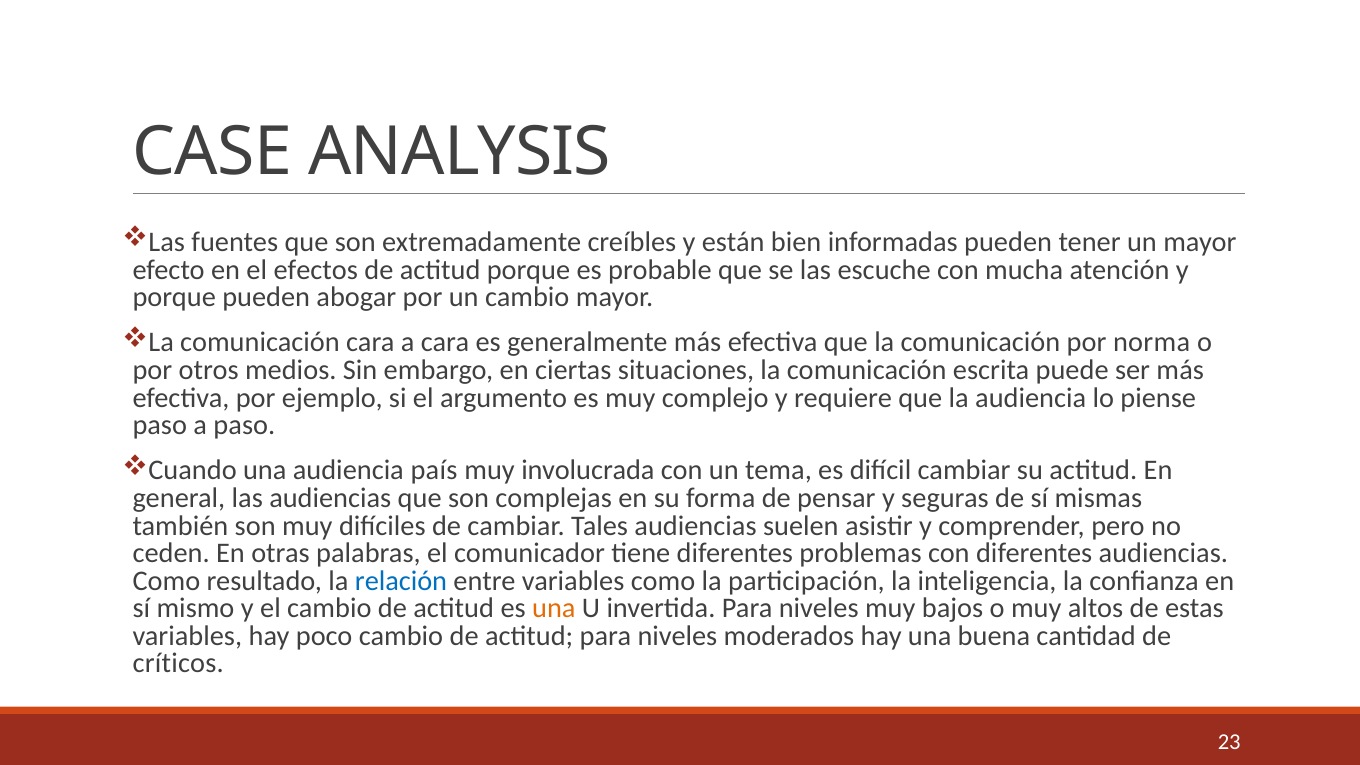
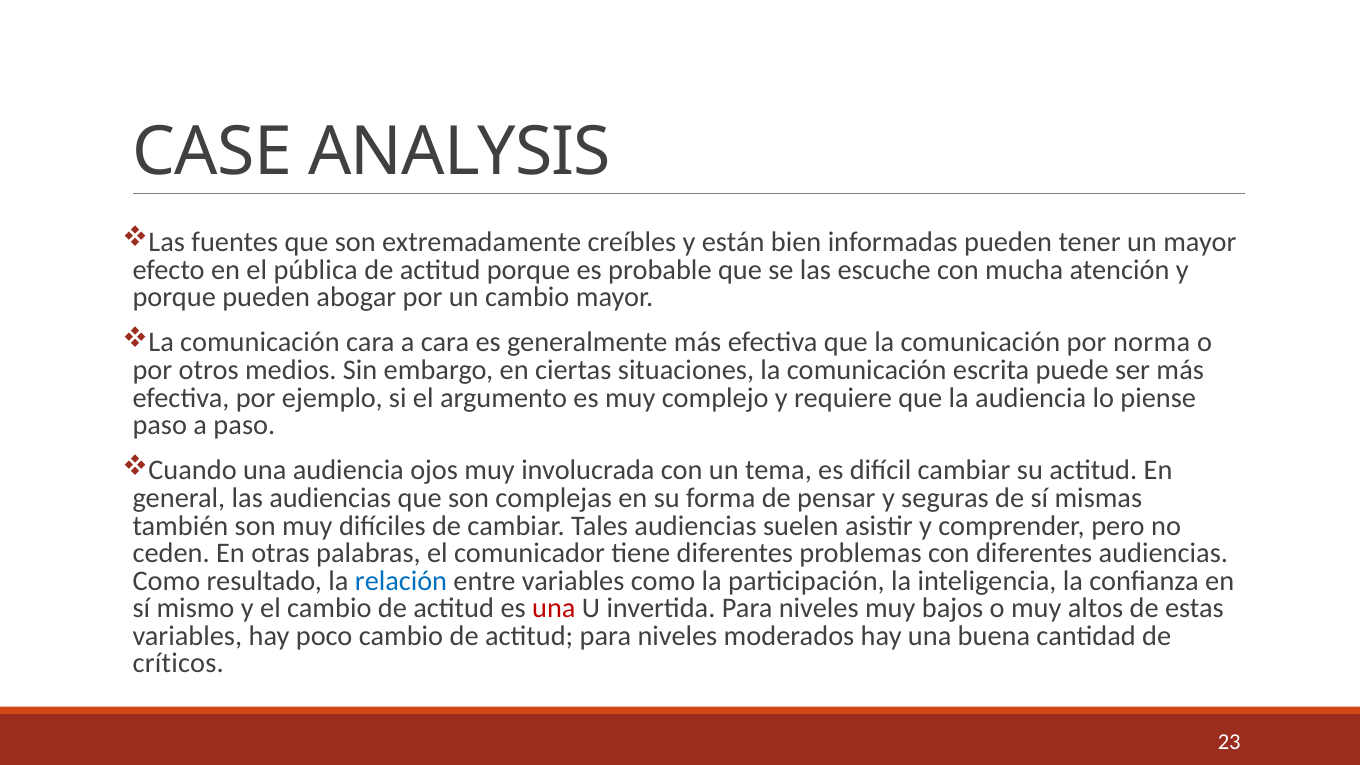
efectos: efectos -> pública
país: país -> ojos
una at (554, 608) colour: orange -> red
